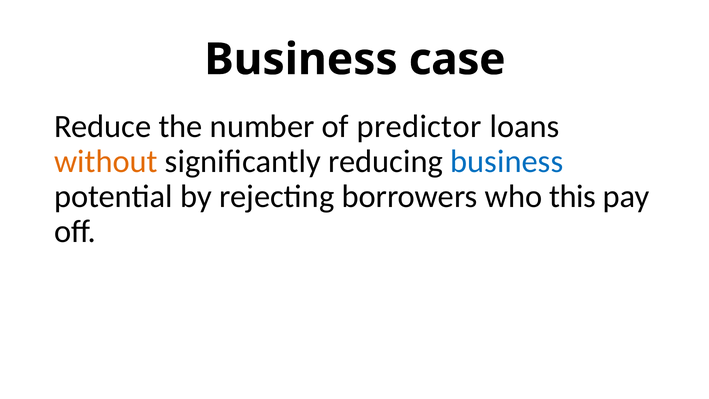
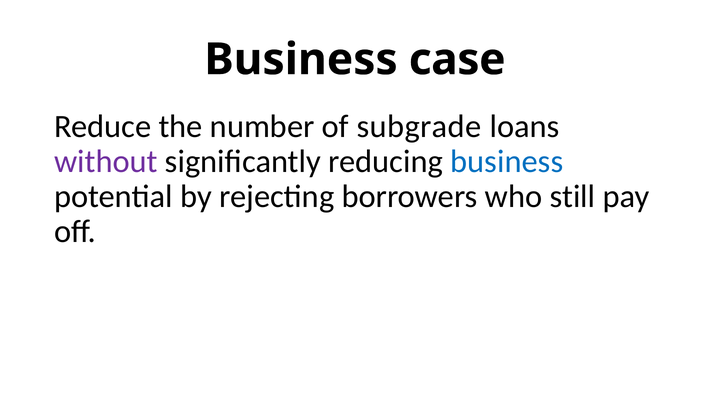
predictor: predictor -> subgrade
without colour: orange -> purple
this: this -> still
